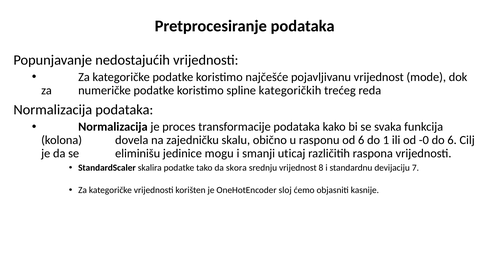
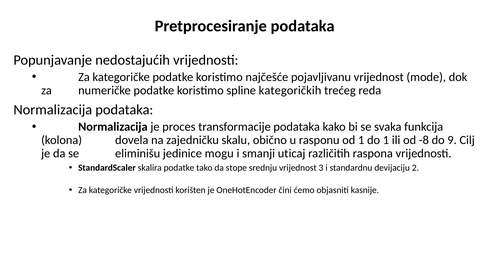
od 6: 6 -> 1
-0: -0 -> -8
do 6: 6 -> 9
skora: skora -> stope
8: 8 -> 3
7: 7 -> 2
sloj: sloj -> čini
